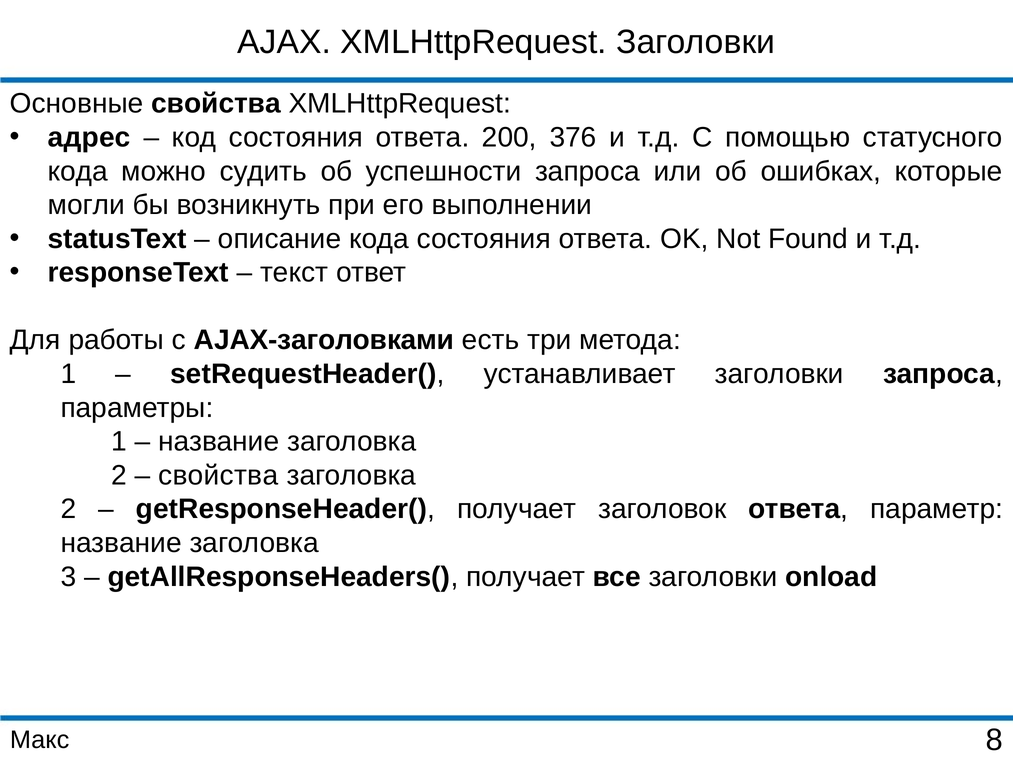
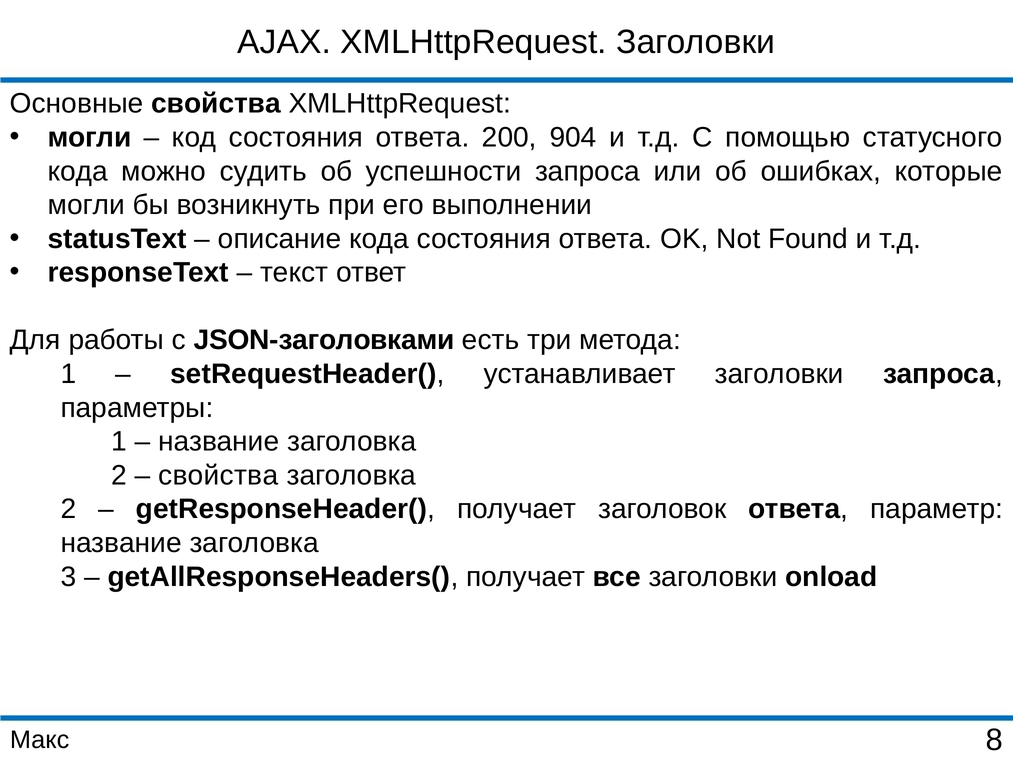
адрес at (89, 137): адрес -> могли
376: 376 -> 904
AJAX-заголовками: AJAX-заголовками -> JSON-заголовками
